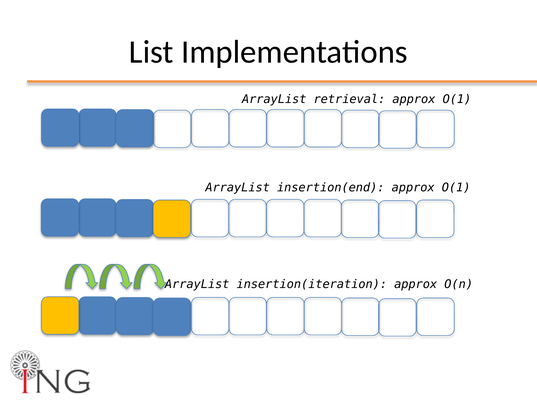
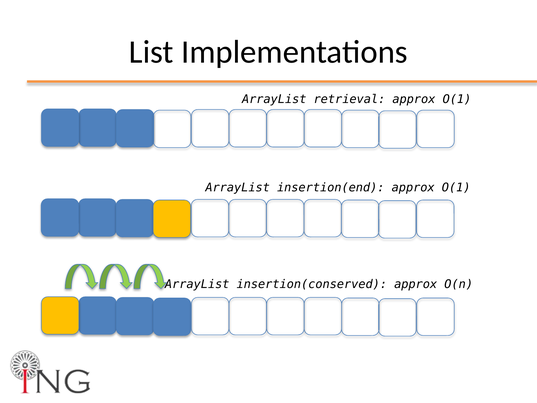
insertion(iteration: insertion(iteration -> insertion(conserved
